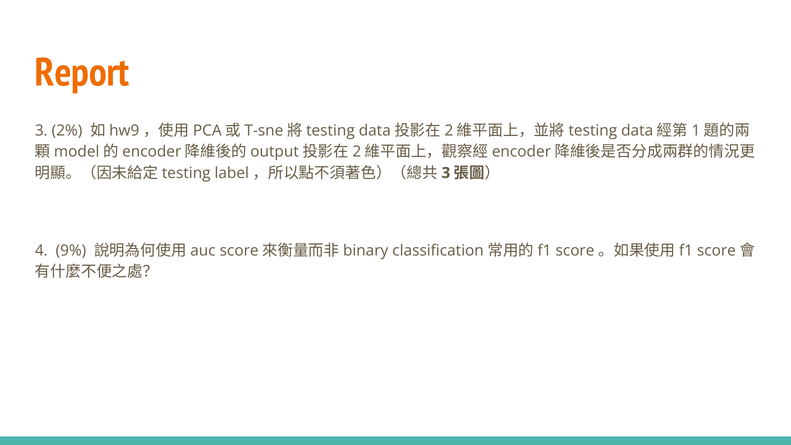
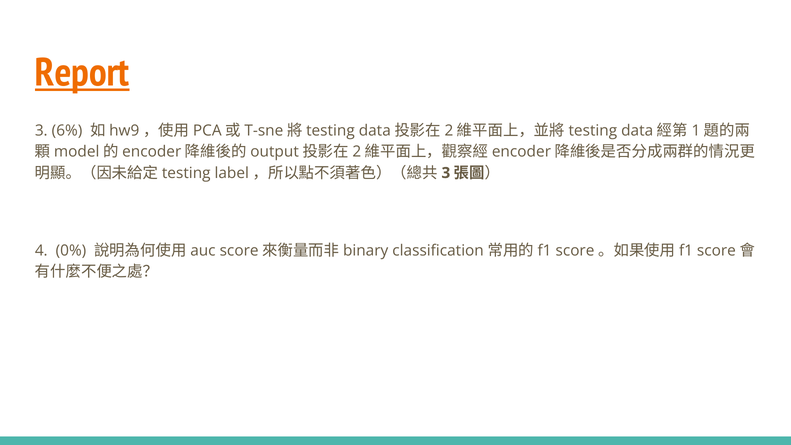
Report underline: none -> present
2%: 2% -> 6%
9%: 9% -> 0%
